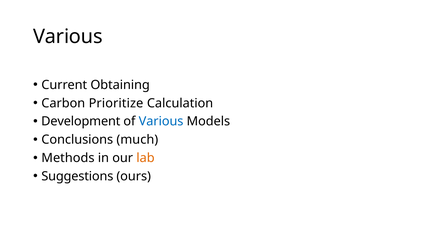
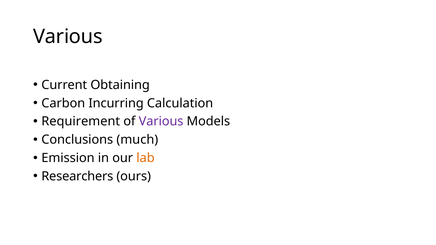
Prioritize: Prioritize -> Incurring
Development: Development -> Requirement
Various at (161, 122) colour: blue -> purple
Methods: Methods -> Emission
Suggestions: Suggestions -> Researchers
